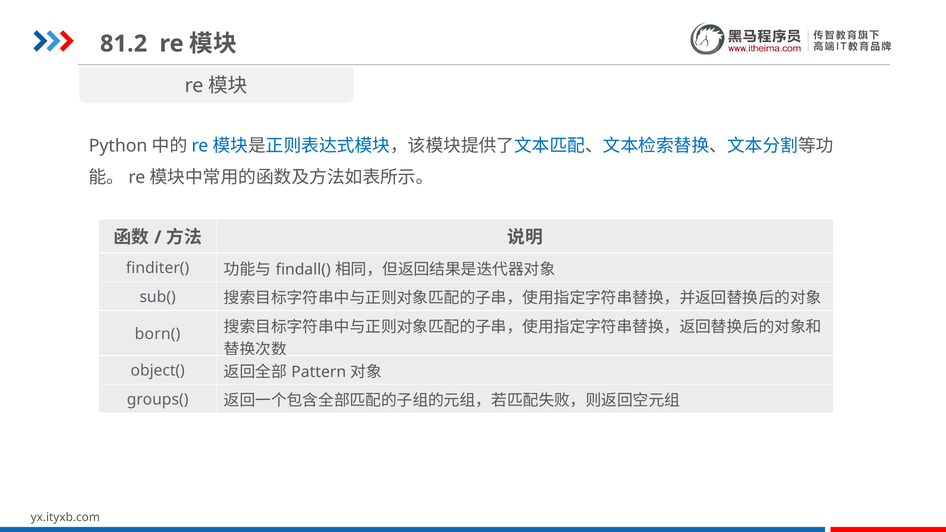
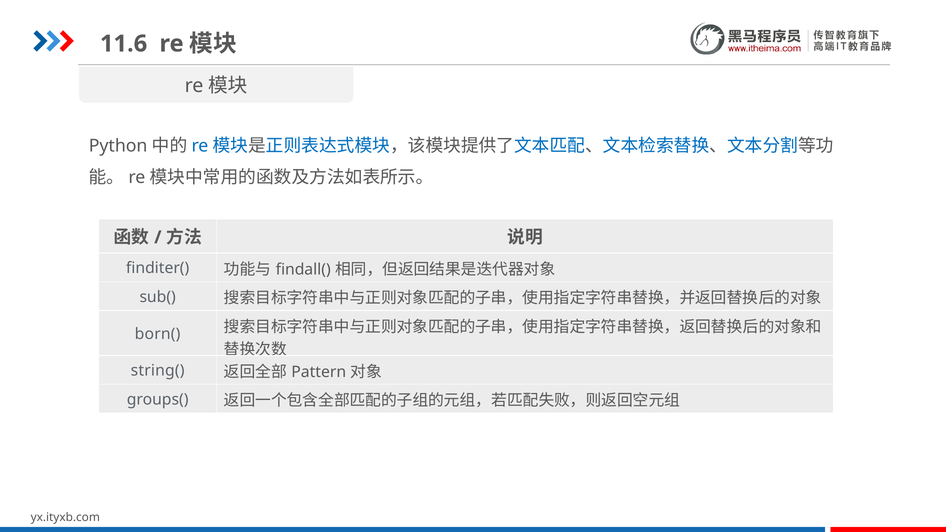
81.2: 81.2 -> 11.6
object(: object( -> string(
